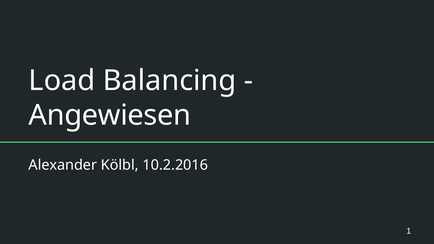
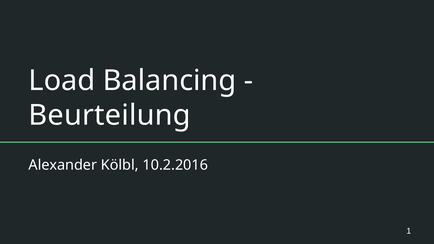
Angewiesen: Angewiesen -> Beurteilung
